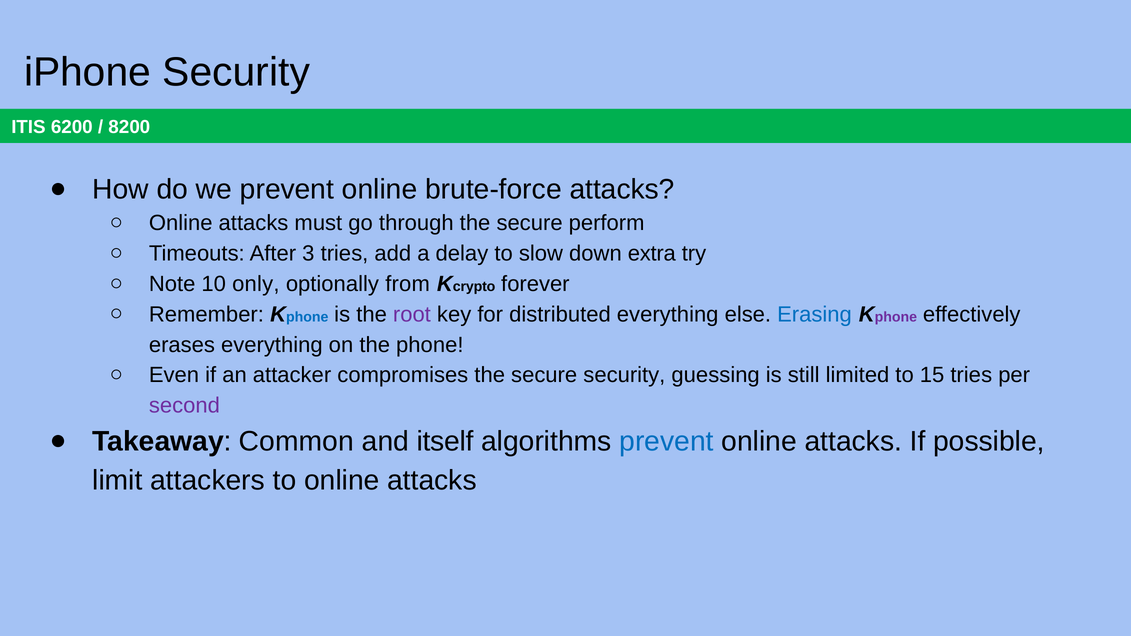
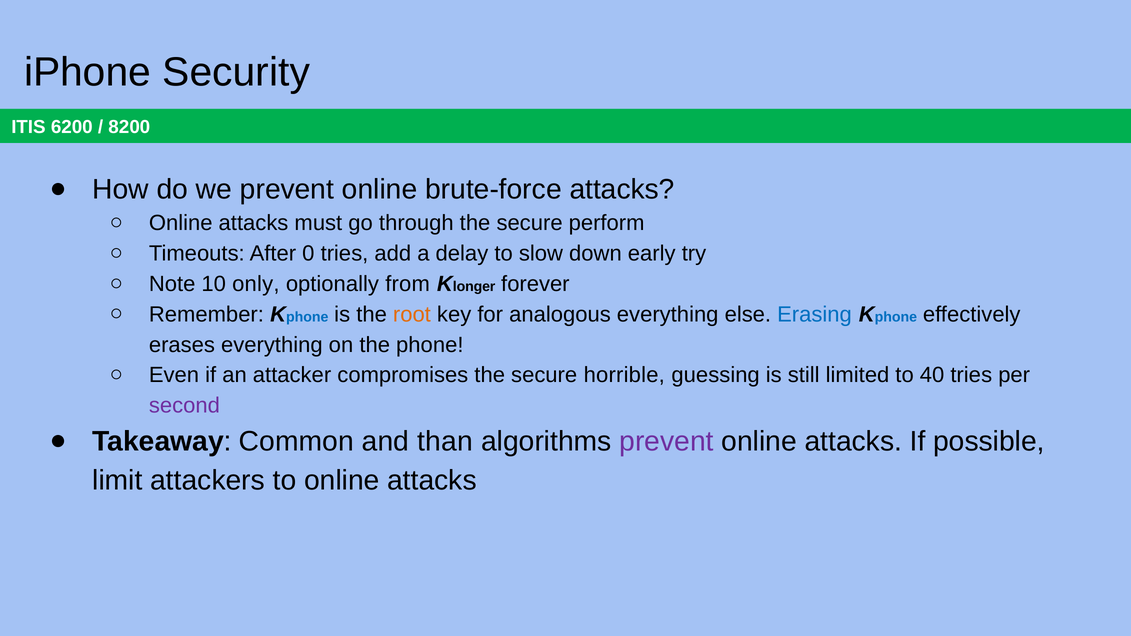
3: 3 -> 0
extra: extra -> early
crypto: crypto -> longer
root colour: purple -> orange
distributed: distributed -> analogous
phone at (896, 317) colour: purple -> blue
secure security: security -> horrible
15: 15 -> 40
itself: itself -> than
prevent at (666, 441) colour: blue -> purple
